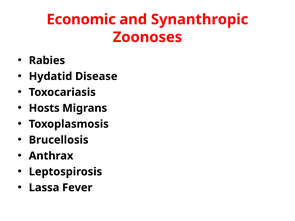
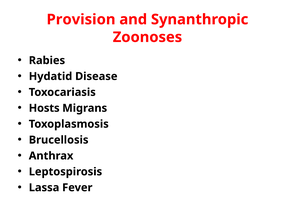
Economic: Economic -> Provision
